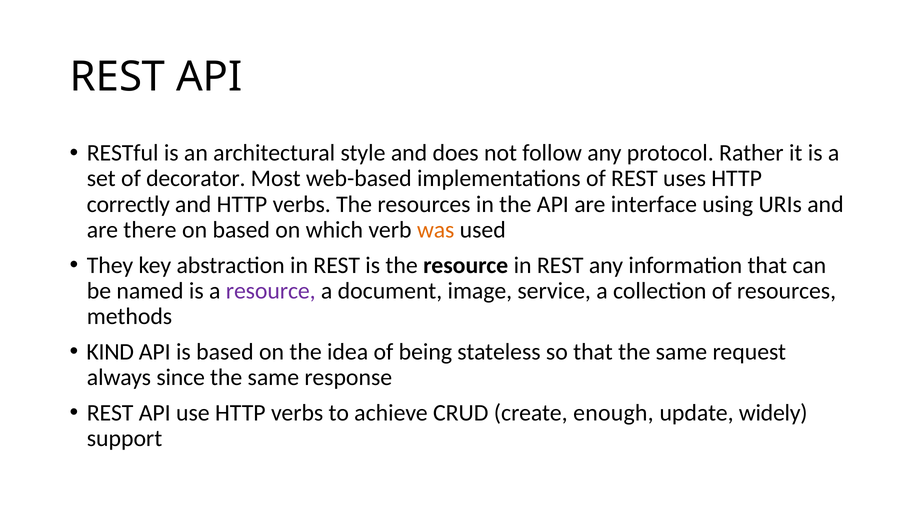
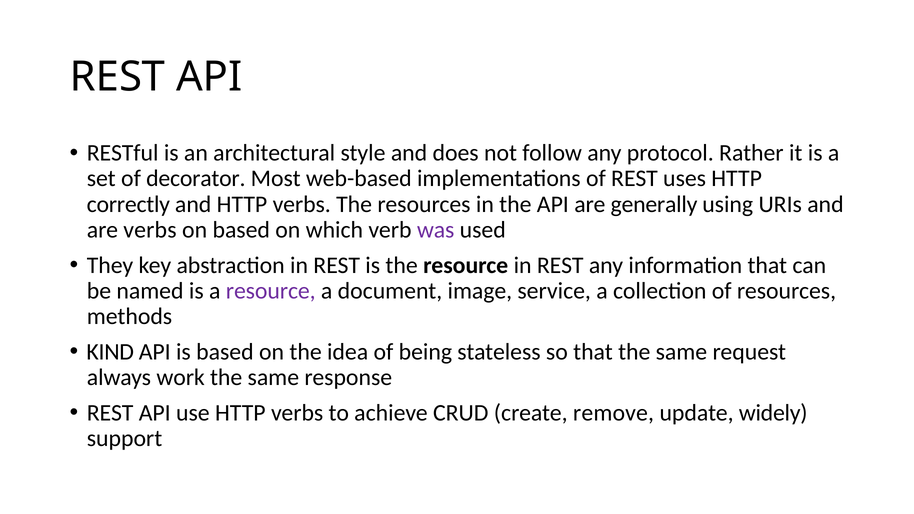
interface: interface -> generally
are there: there -> verbs
was colour: orange -> purple
since: since -> work
enough: enough -> remove
